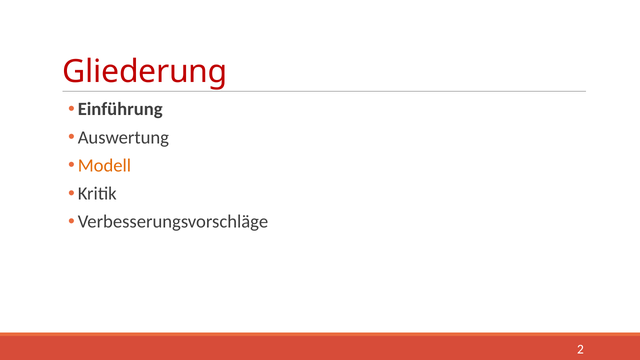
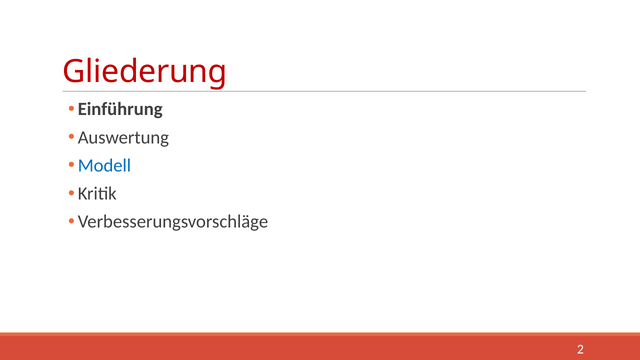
Modell colour: orange -> blue
